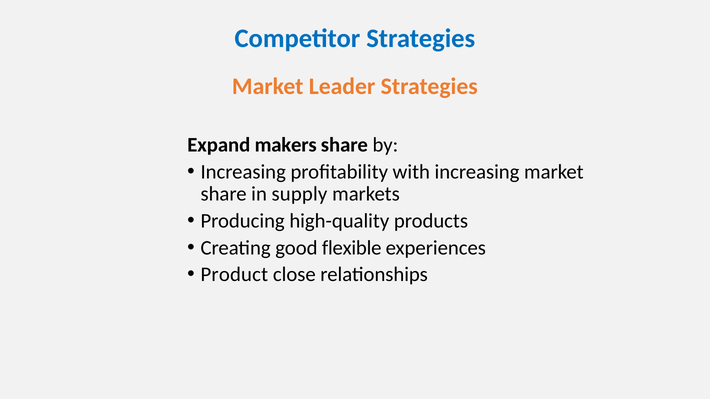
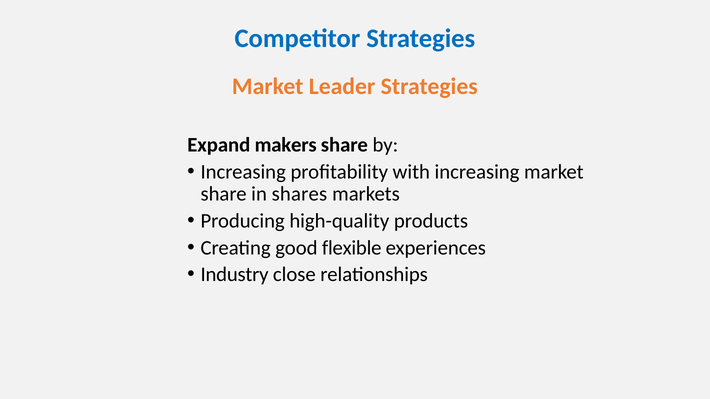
supply: supply -> shares
Product: Product -> Industry
